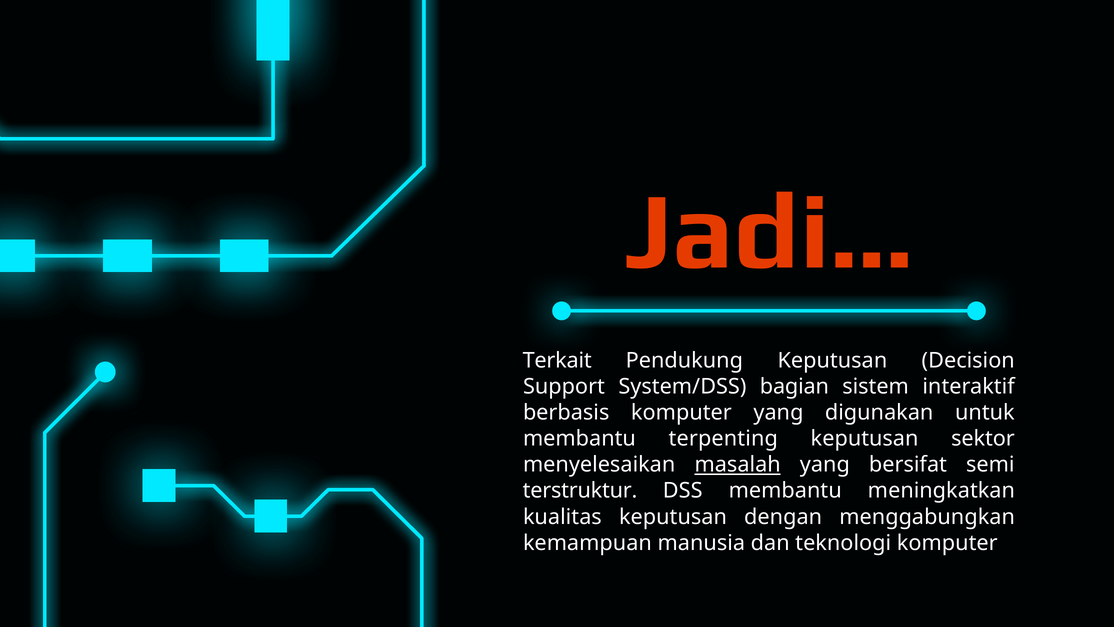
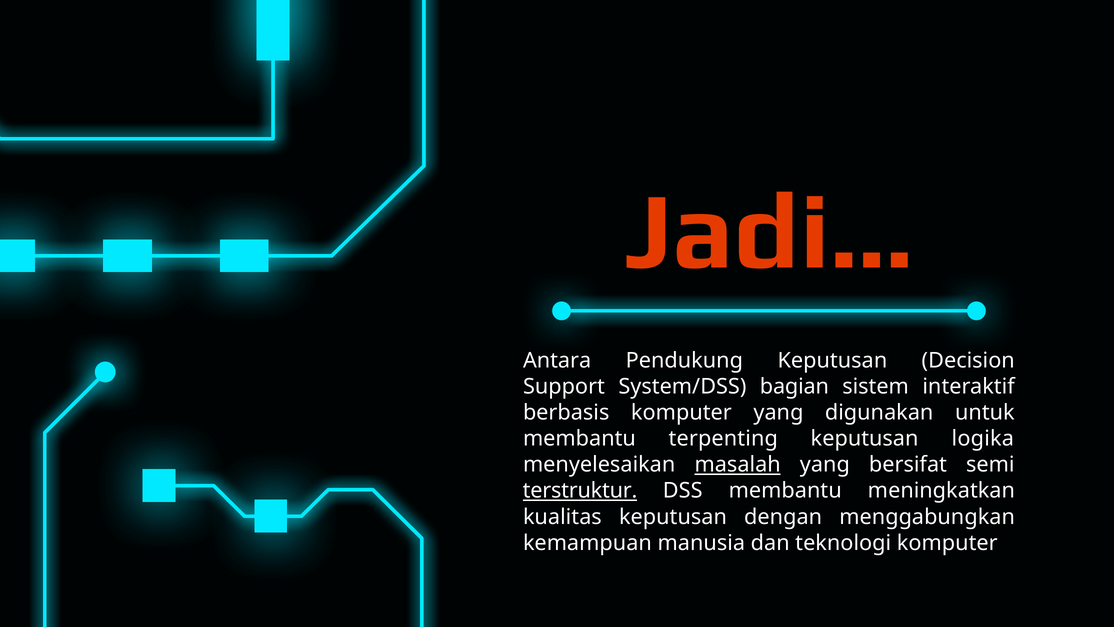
Terkait: Terkait -> Antara
sektor: sektor -> logika
terstruktur underline: none -> present
